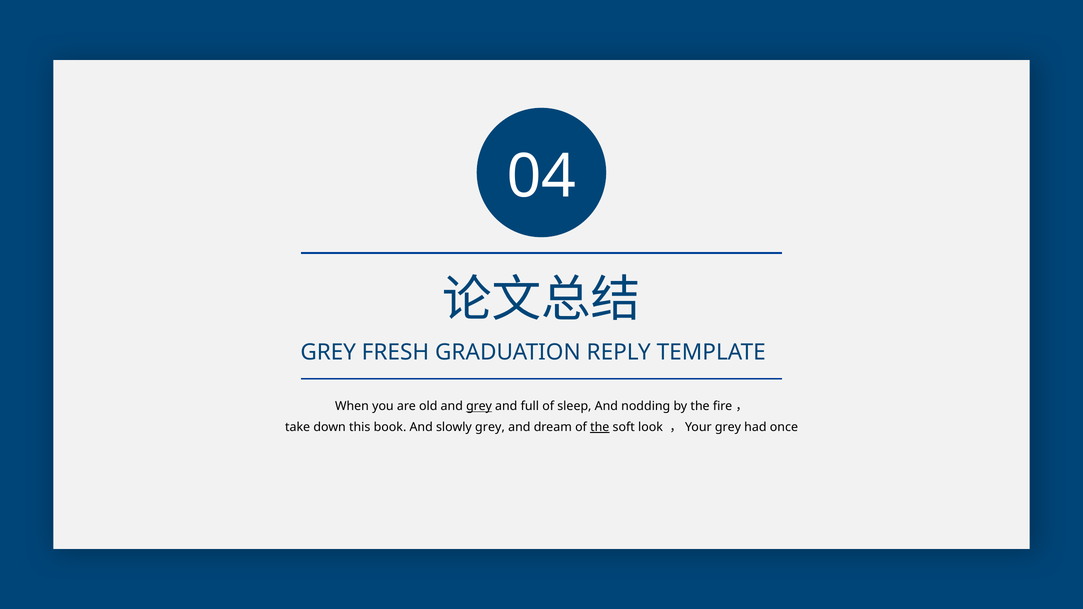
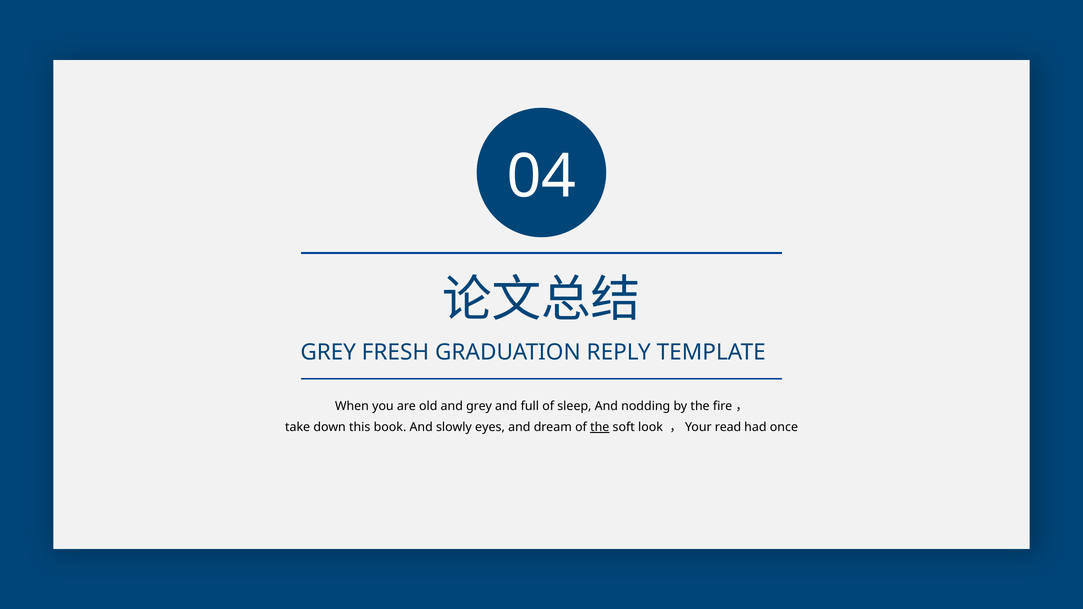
grey at (479, 406) underline: present -> none
slowly grey: grey -> eyes
，Your grey: grey -> read
